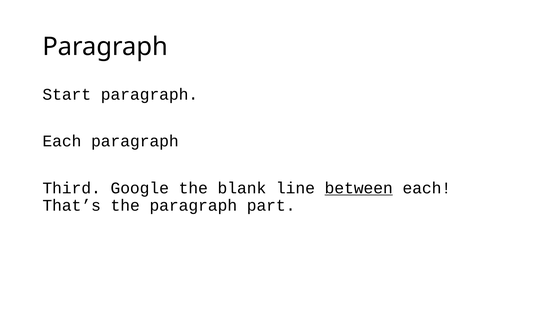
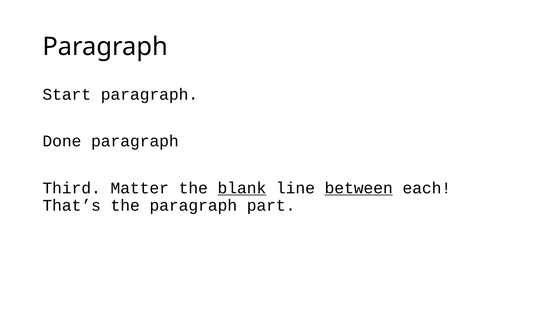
Each at (62, 141): Each -> Done
Google: Google -> Matter
blank underline: none -> present
